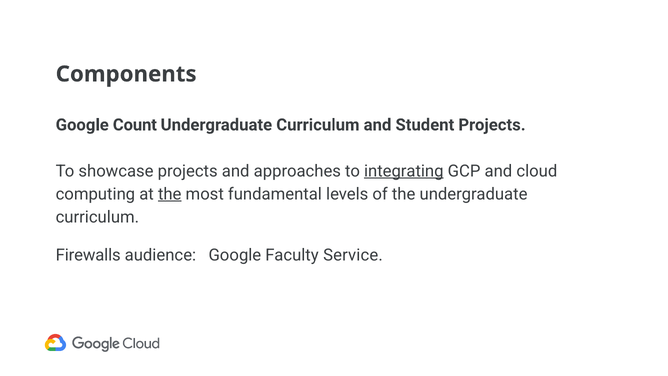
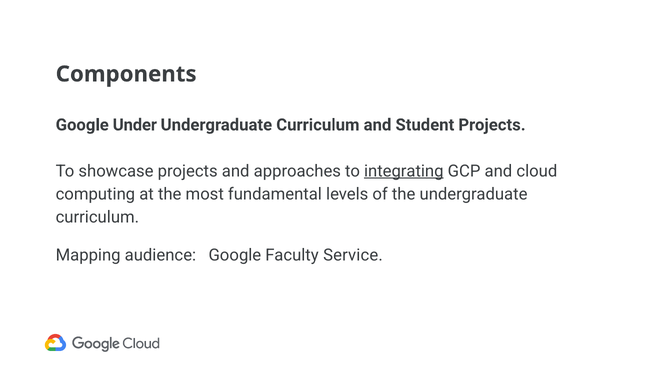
Count: Count -> Under
the at (170, 194) underline: present -> none
Firewalls: Firewalls -> Mapping
